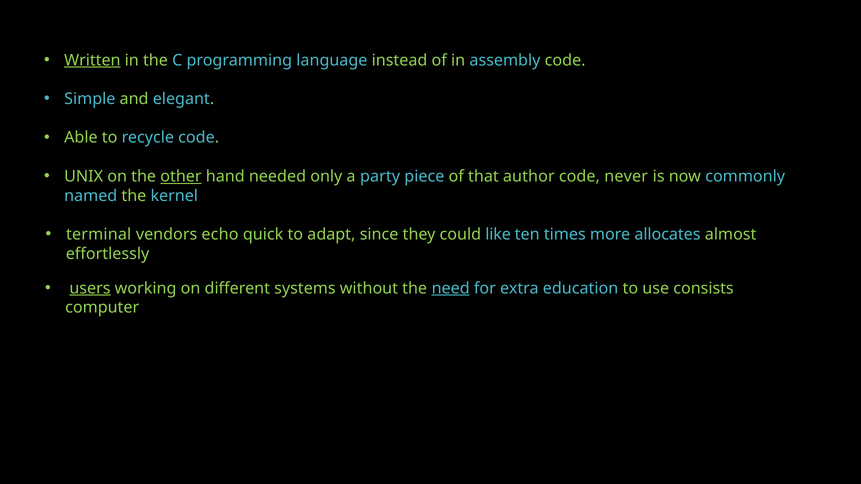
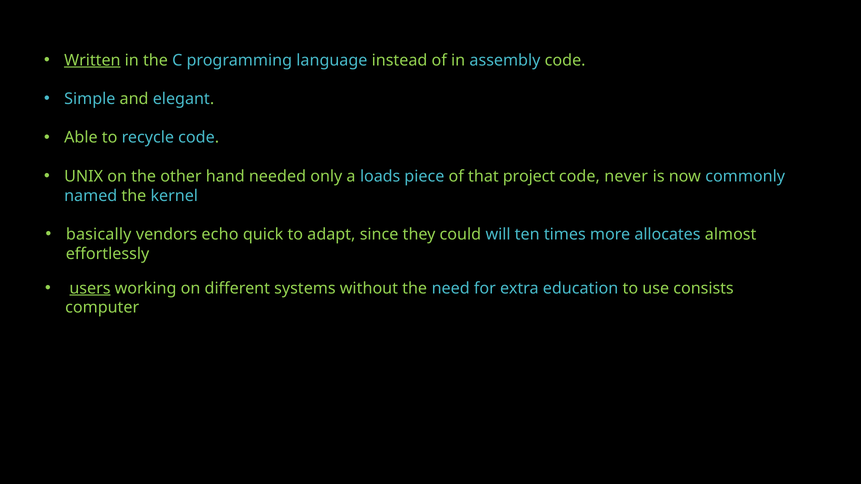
other underline: present -> none
party: party -> loads
author: author -> project
terminal: terminal -> basically
like: like -> will
need underline: present -> none
